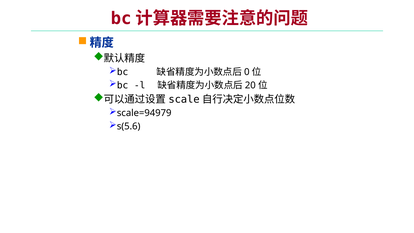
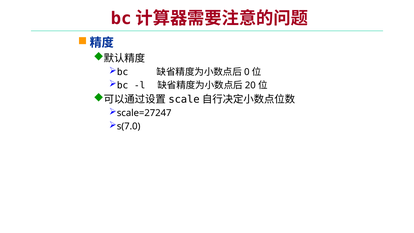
scale=94979: scale=94979 -> scale=27247
s(5.6: s(5.6 -> s(7.0
